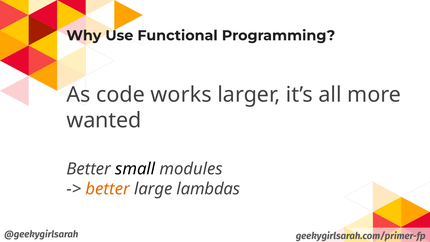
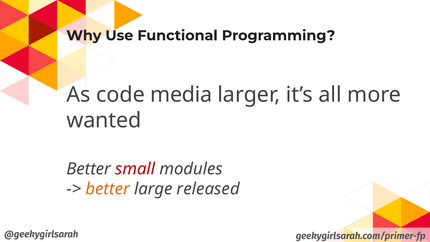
works: works -> media
small colour: black -> red
lambdas: lambdas -> released
